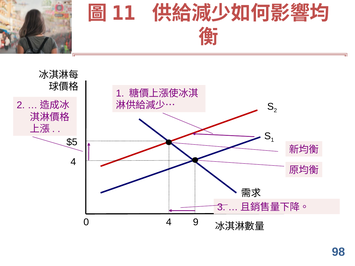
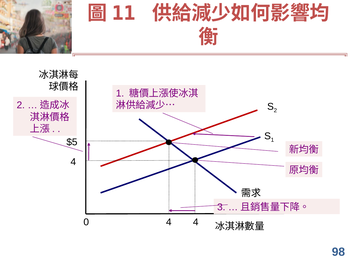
0 9: 9 -> 4
